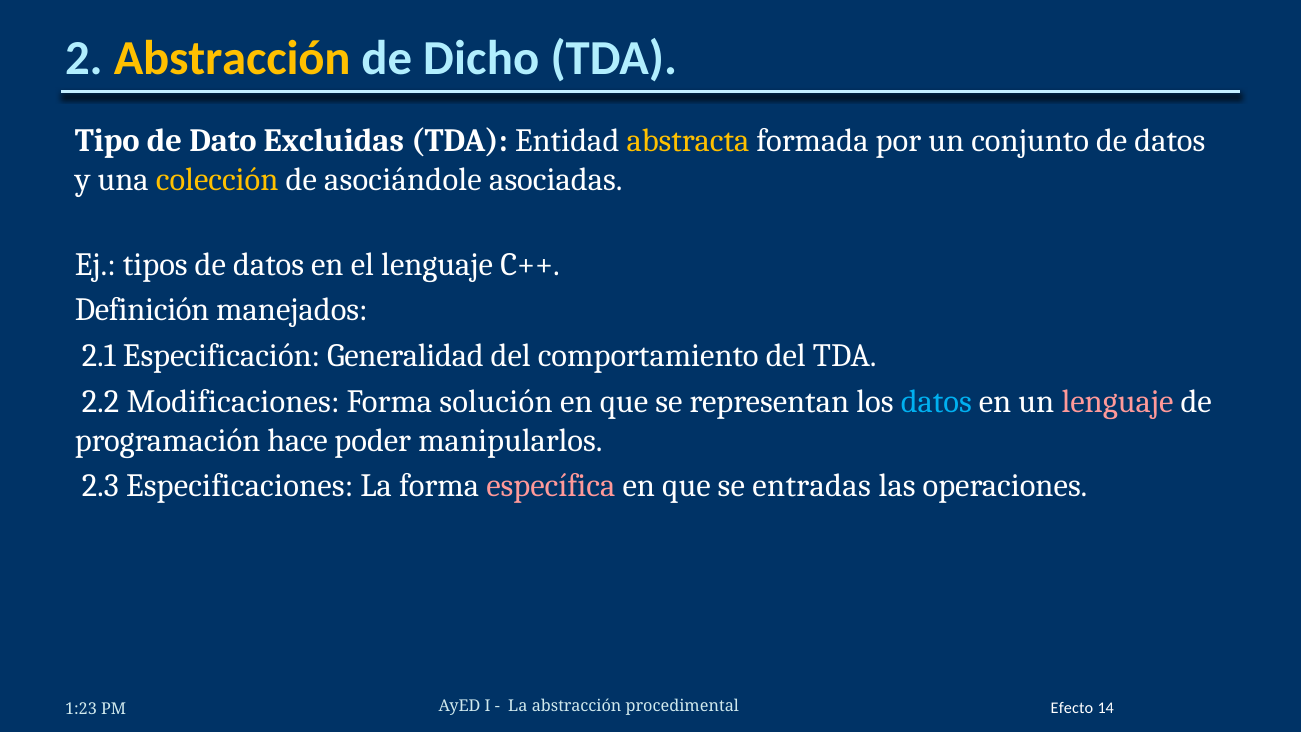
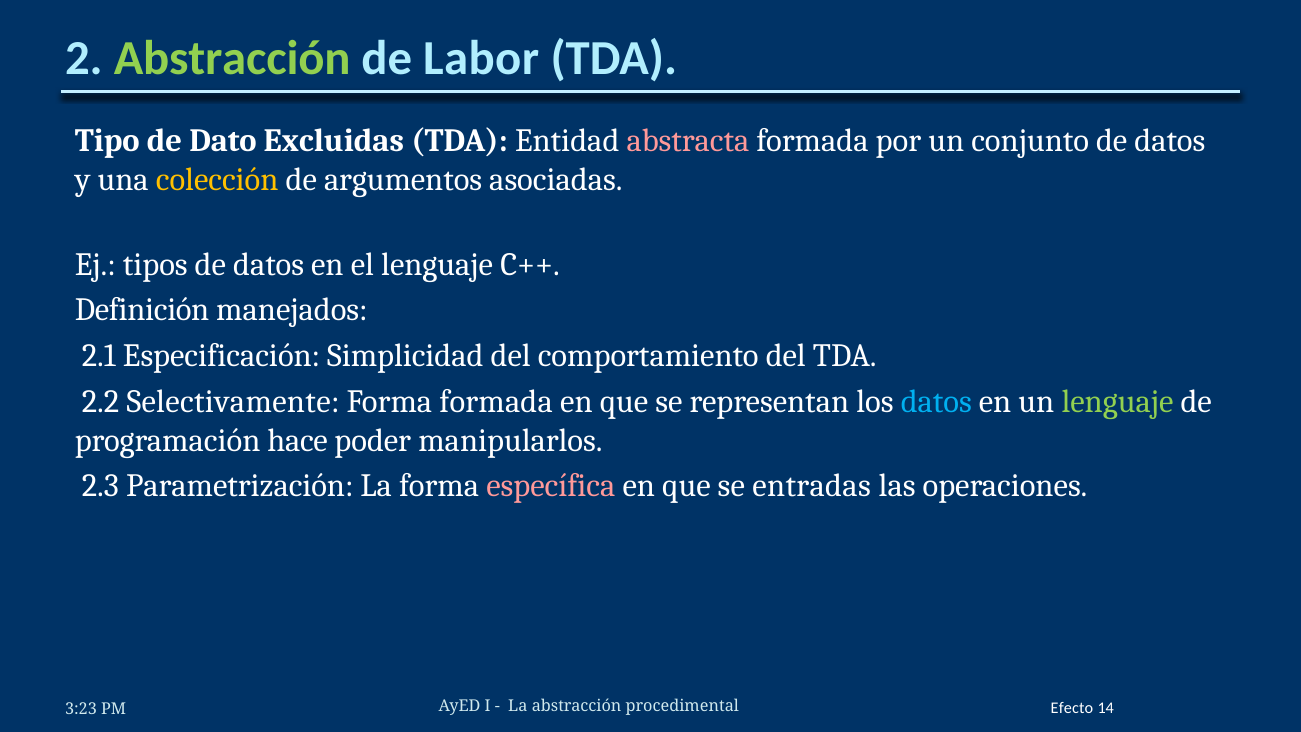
Abstracción at (232, 58) colour: yellow -> light green
Dicho: Dicho -> Labor
abstracta colour: yellow -> pink
asociándole: asociándole -> argumentos
Generalidad: Generalidad -> Simplicidad
Modificaciones: Modificaciones -> Selectivamente
Forma solución: solución -> formada
lenguaje at (1117, 401) colour: pink -> light green
Especificaciones: Especificaciones -> Parametrización
1:23: 1:23 -> 3:23
